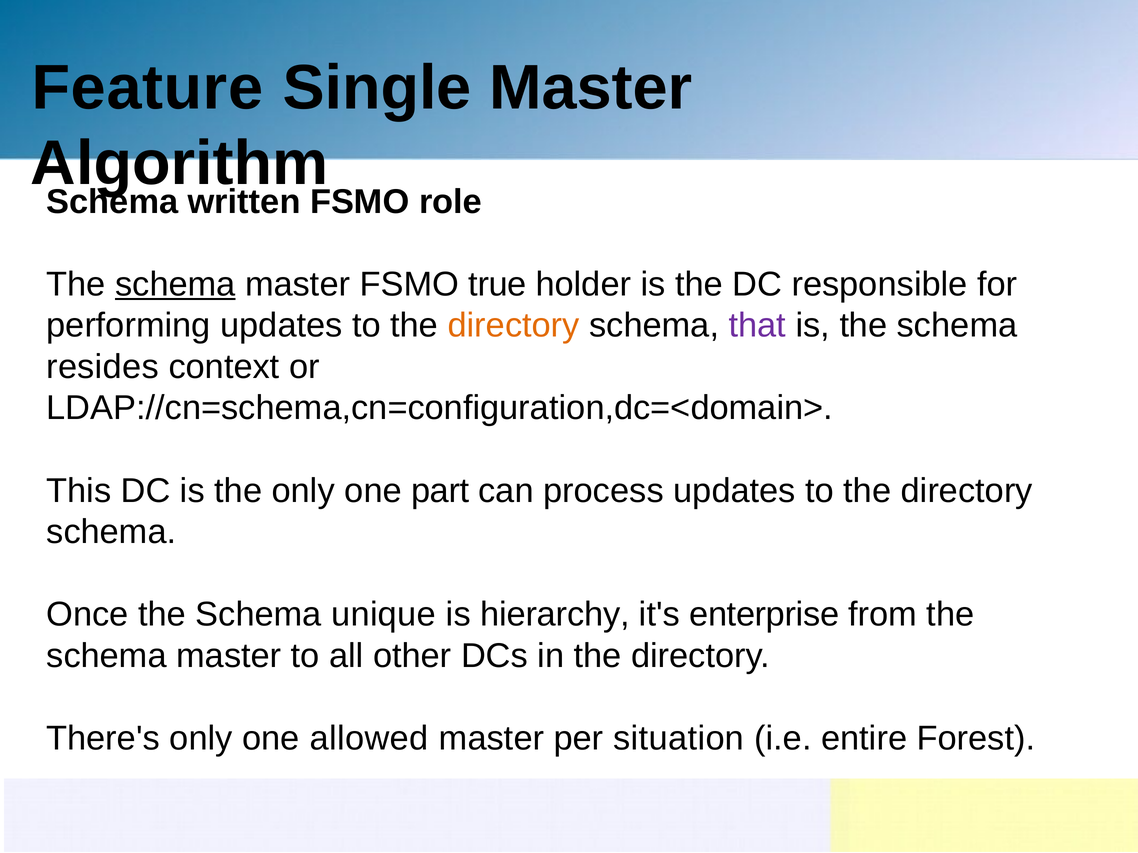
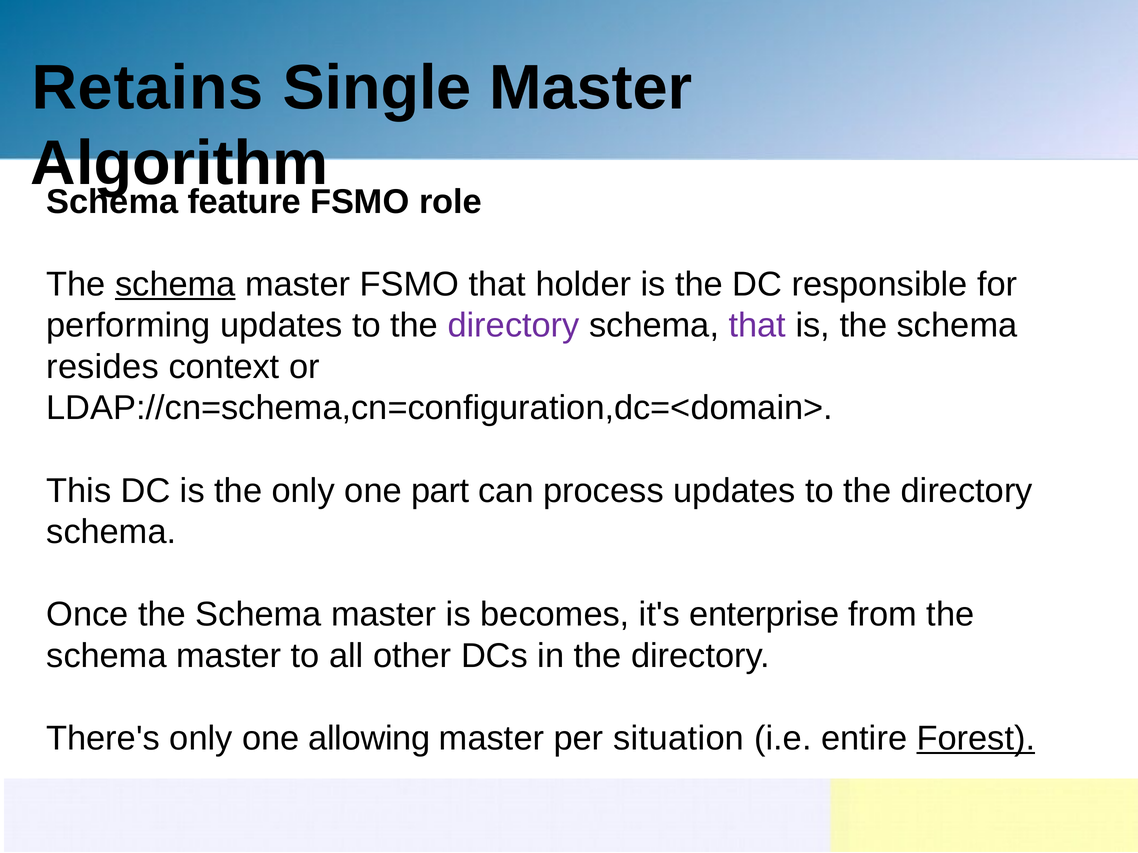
Feature: Feature -> Retains
written: written -> feature
FSMO true: true -> that
directory at (514, 326) colour: orange -> purple
Once the Schema unique: unique -> master
hierarchy: hierarchy -> becomes
allowed: allowed -> allowing
Forest underline: none -> present
